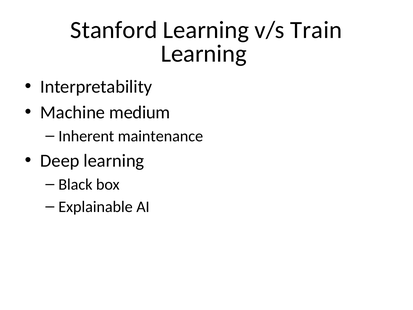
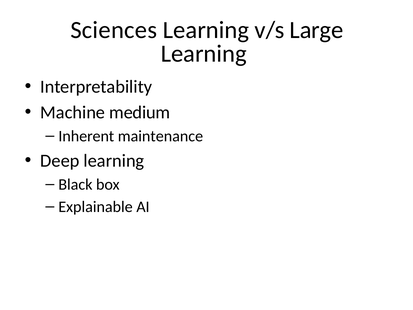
Stanford: Stanford -> Sciences
Train: Train -> Large
